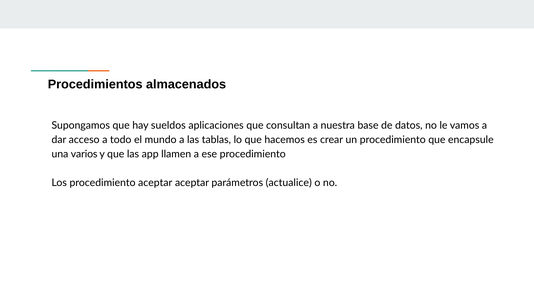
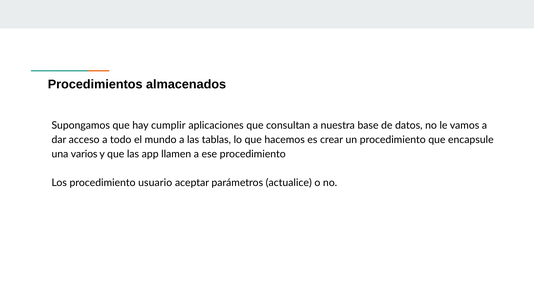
sueldos: sueldos -> cumplir
procedimiento aceptar: aceptar -> usuario
